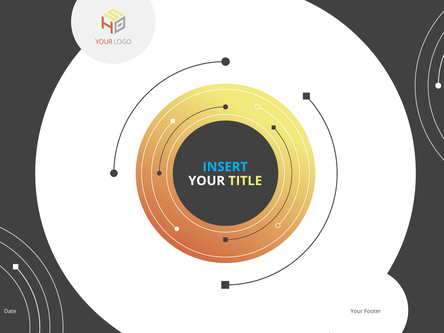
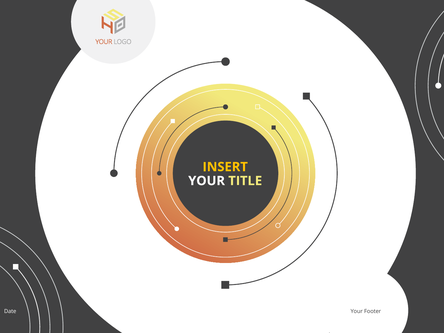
INSERT colour: light blue -> yellow
